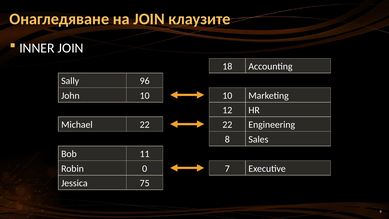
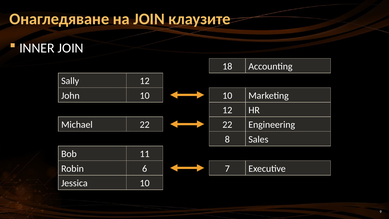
Sally 96: 96 -> 12
0: 0 -> 6
Jessica 75: 75 -> 10
